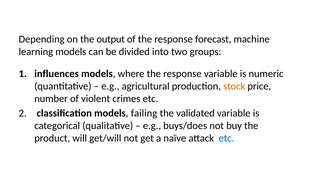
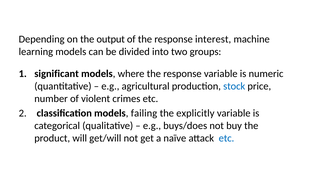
forecast: forecast -> interest
influences: influences -> significant
stock colour: orange -> blue
validated: validated -> explicitly
